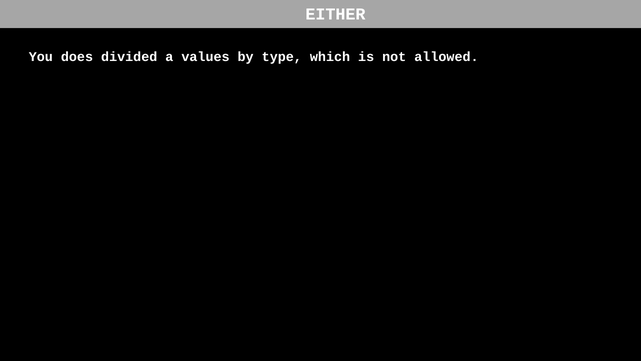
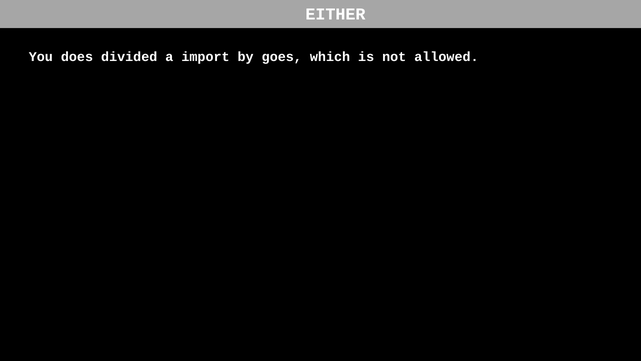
values: values -> import
type: type -> goes
